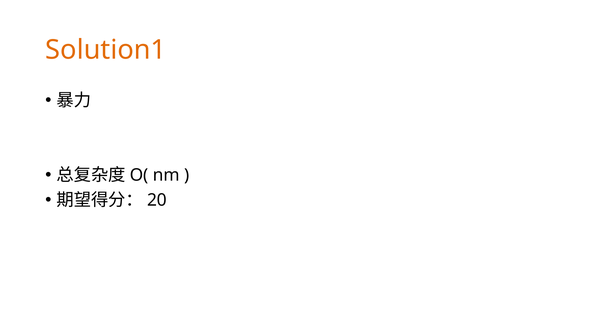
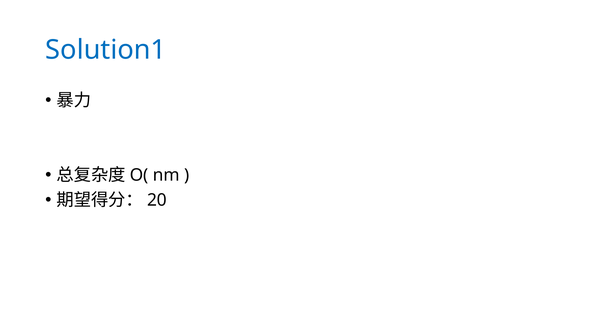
Solution1 colour: orange -> blue
